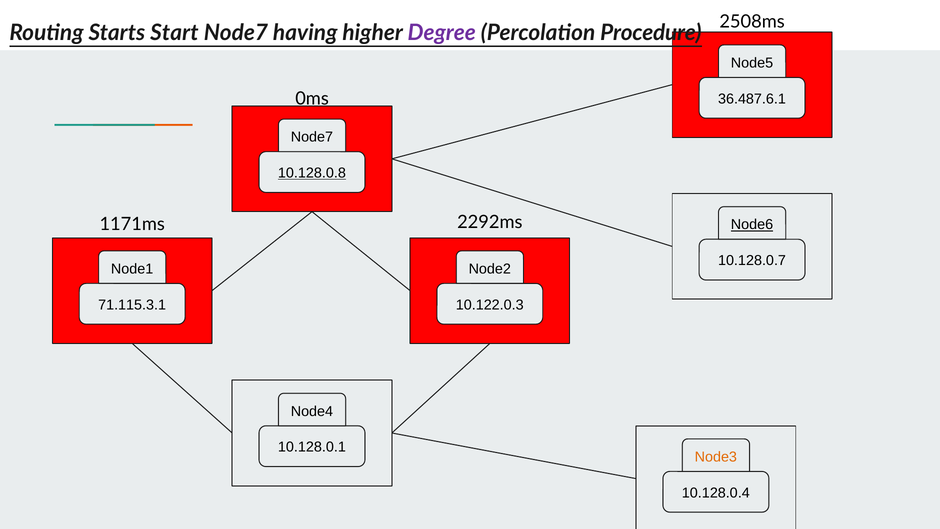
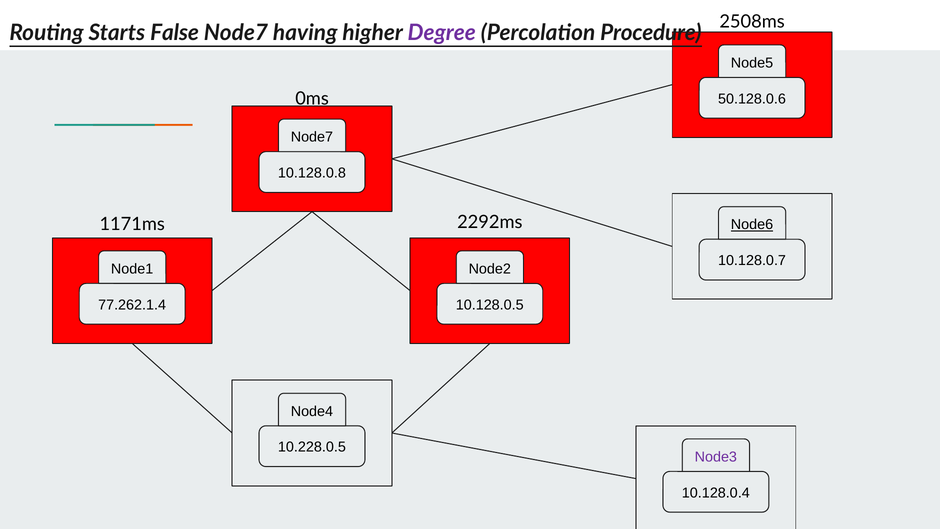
Start: Start -> False
36.487.6.1: 36.487.6.1 -> 50.128.0.6
10.128.0.8 underline: present -> none
71.115.3.1: 71.115.3.1 -> 77.262.1.4
10.122.0.3: 10.122.0.3 -> 10.128.0.5
10.128.0.1: 10.128.0.1 -> 10.228.0.5
Node3 colour: orange -> purple
